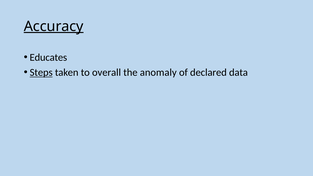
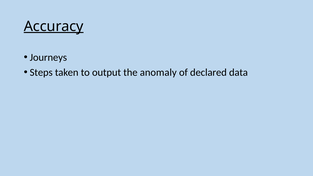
Educates: Educates -> Journeys
Steps underline: present -> none
overall: overall -> output
